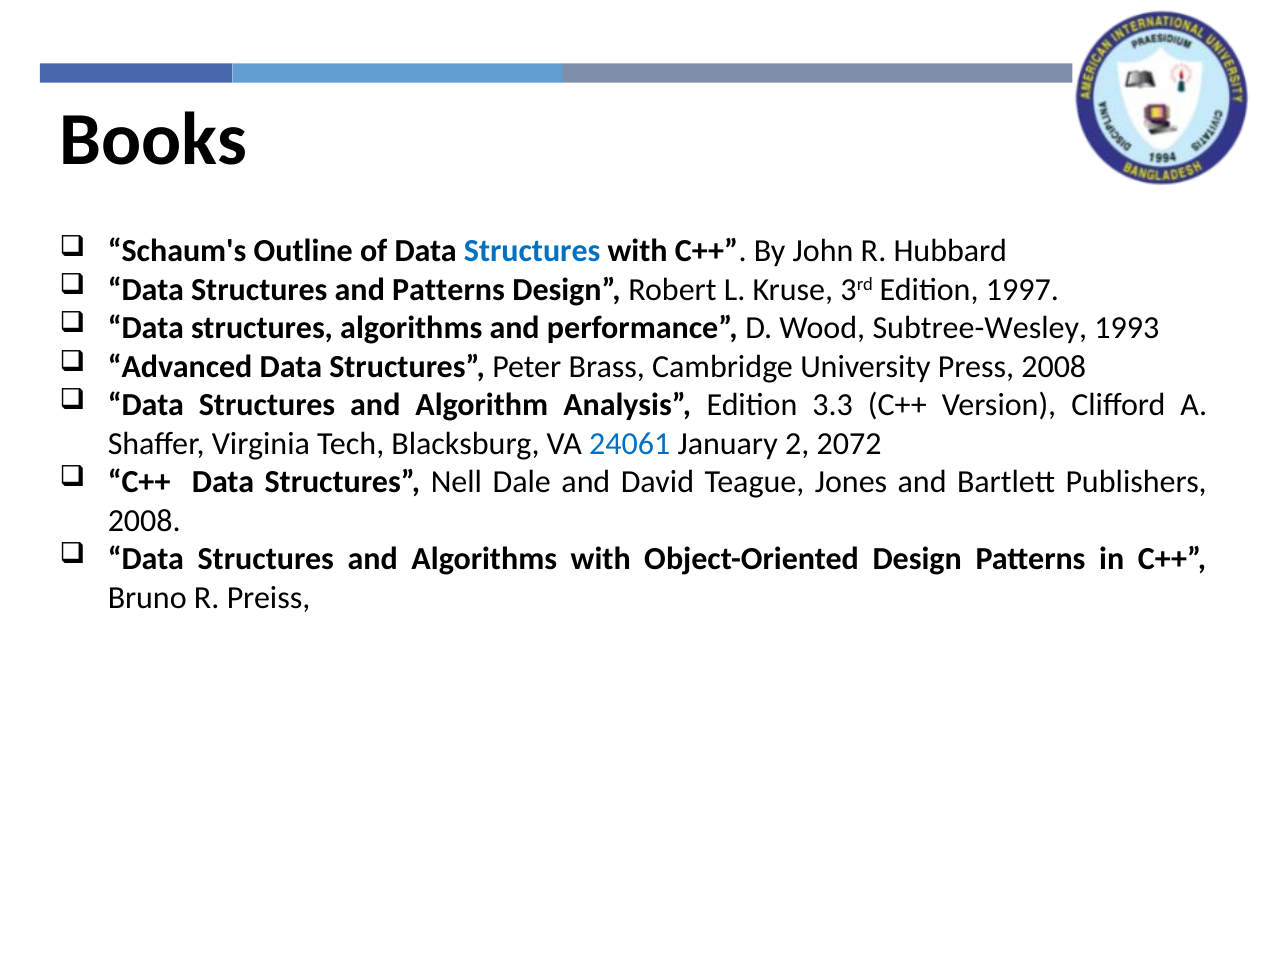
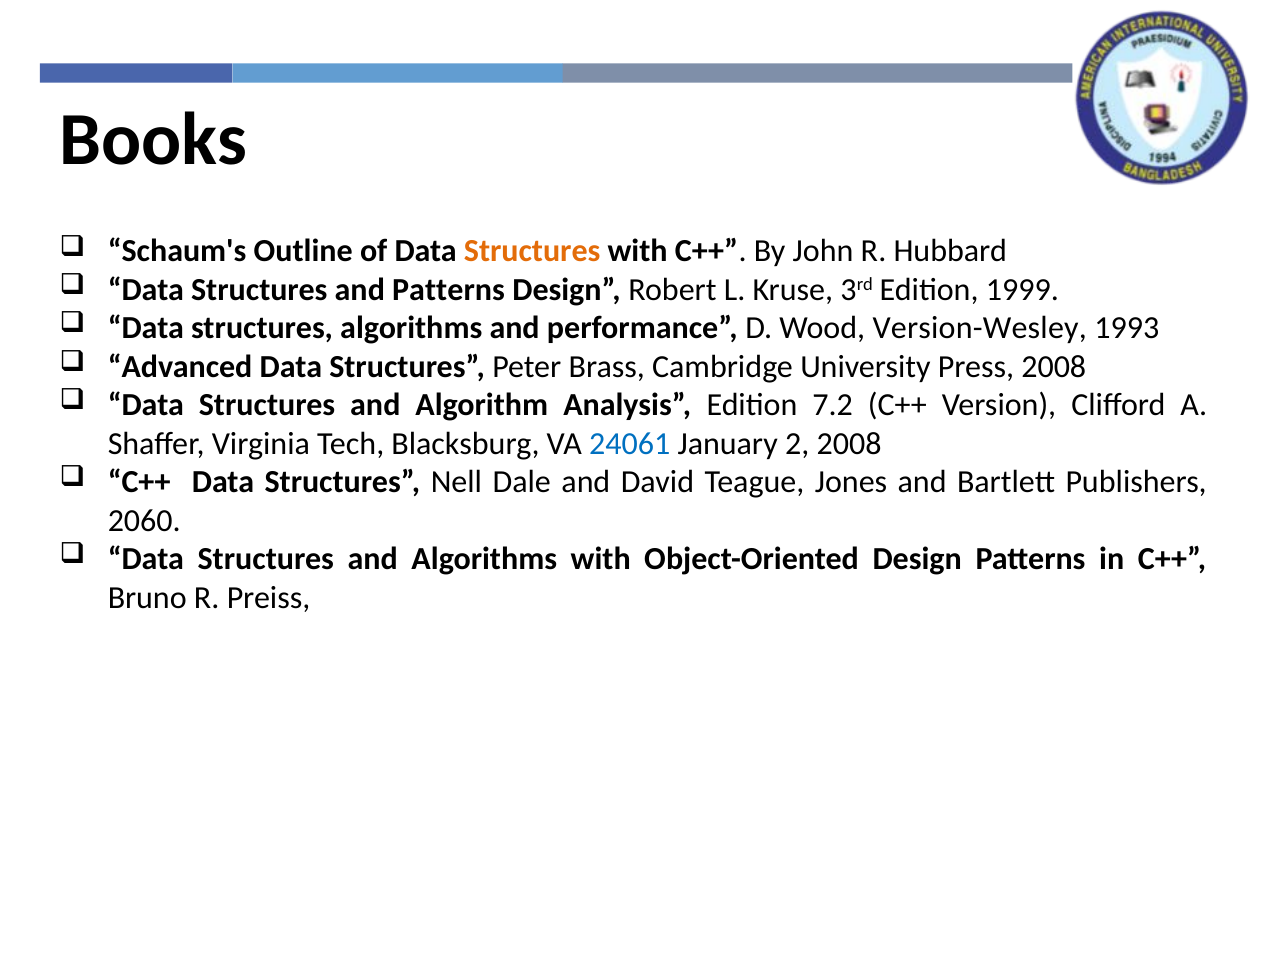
Structures at (532, 251) colour: blue -> orange
1997: 1997 -> 1999
Subtree-Wesley: Subtree-Wesley -> Version-Wesley
3.3: 3.3 -> 7.2
2 2072: 2072 -> 2008
2008 at (144, 520): 2008 -> 2060
